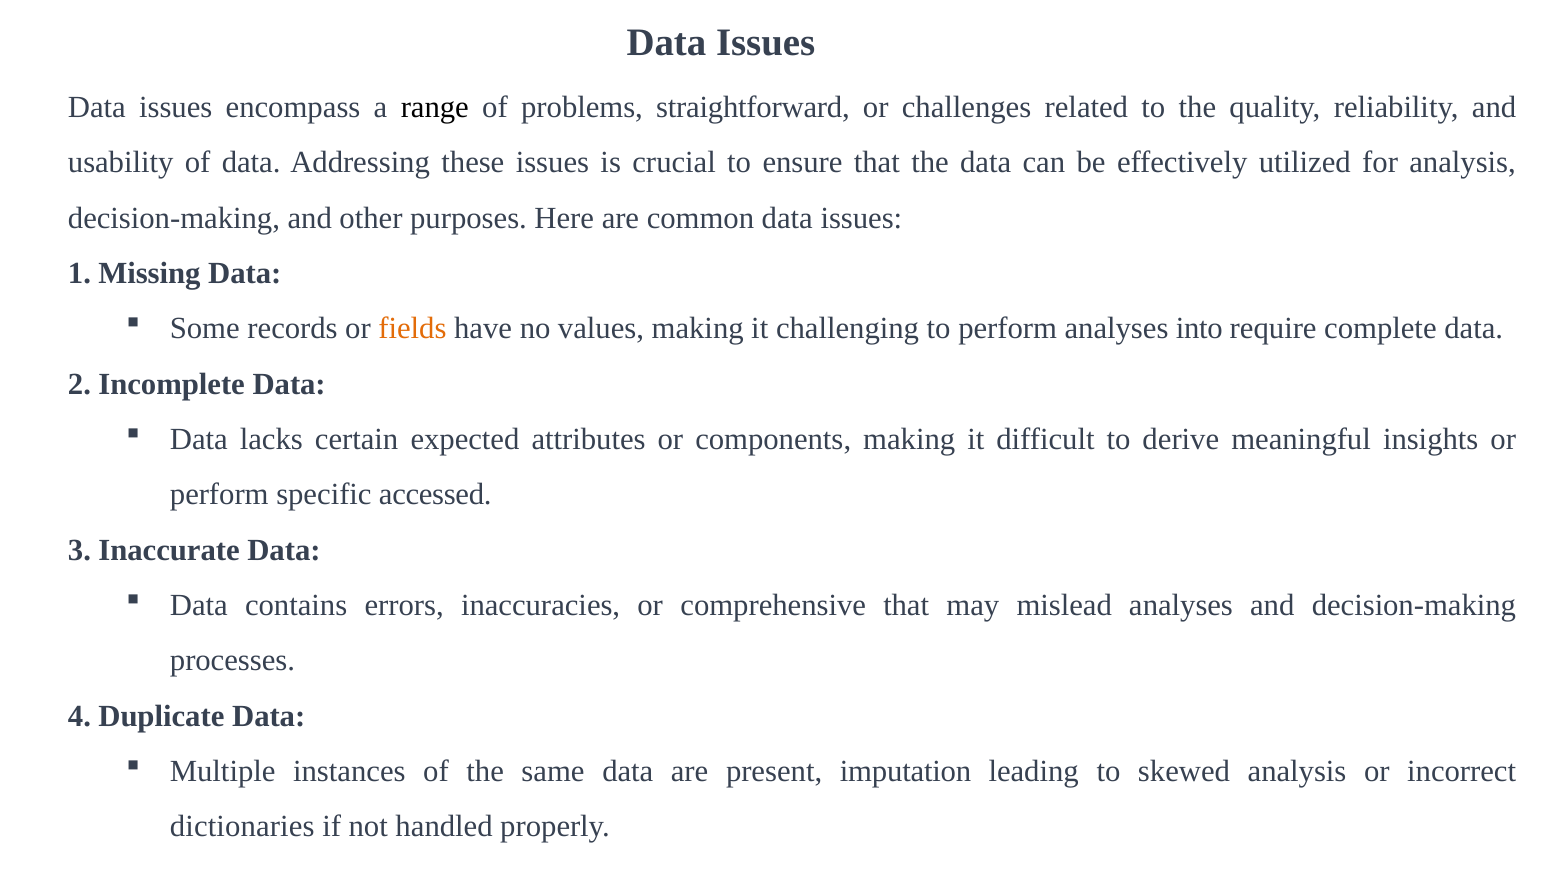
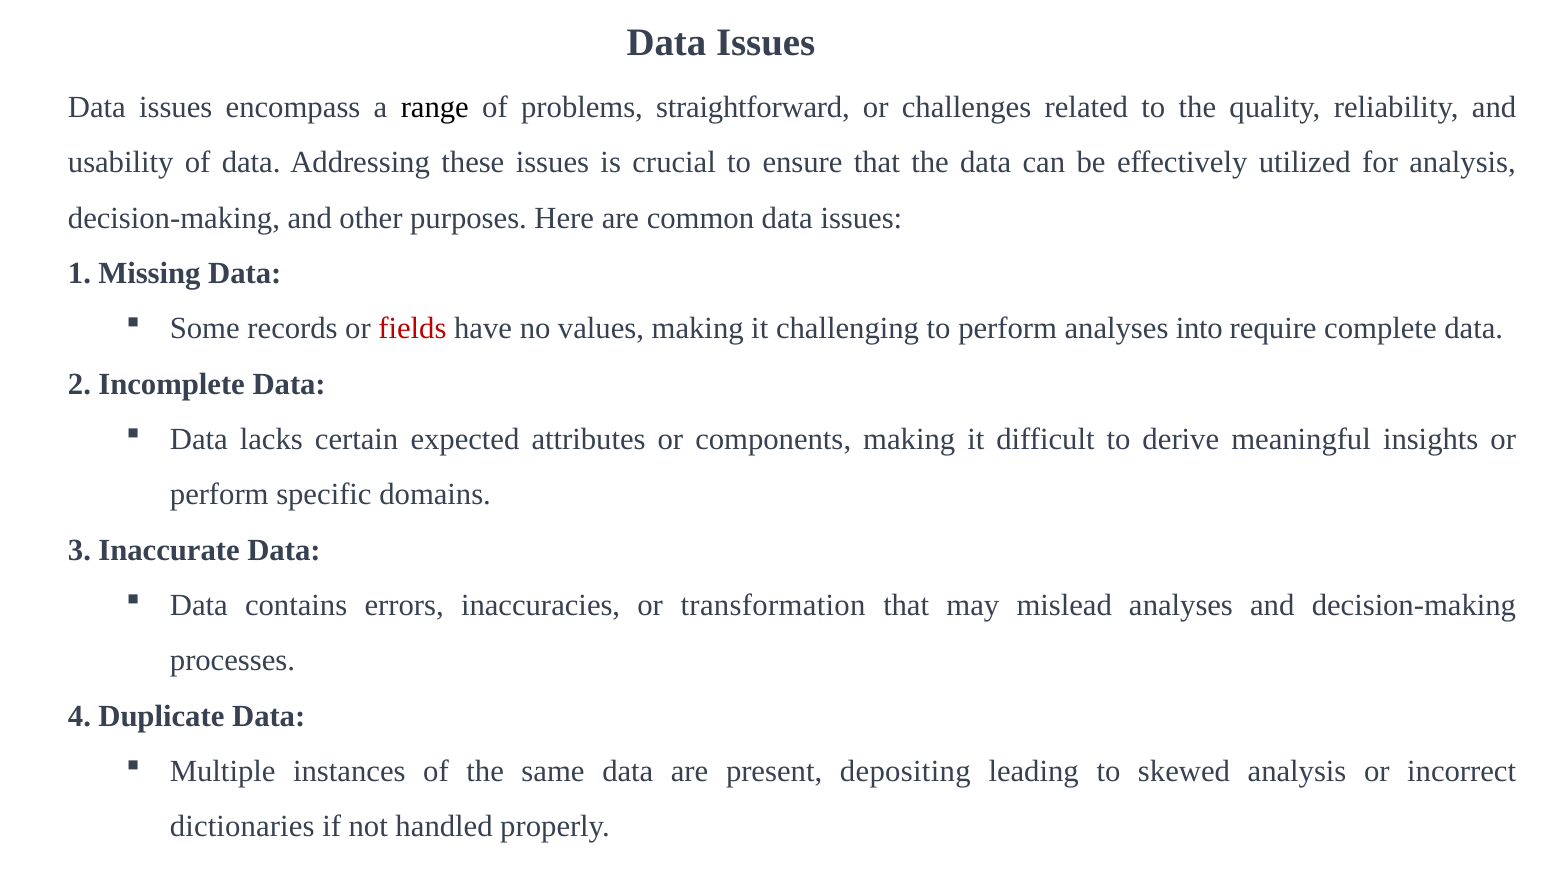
fields colour: orange -> red
accessed: accessed -> domains
comprehensive: comprehensive -> transformation
imputation: imputation -> depositing
